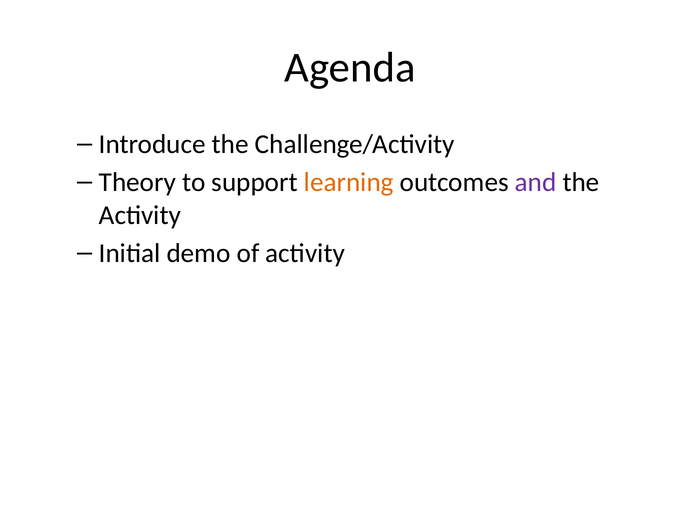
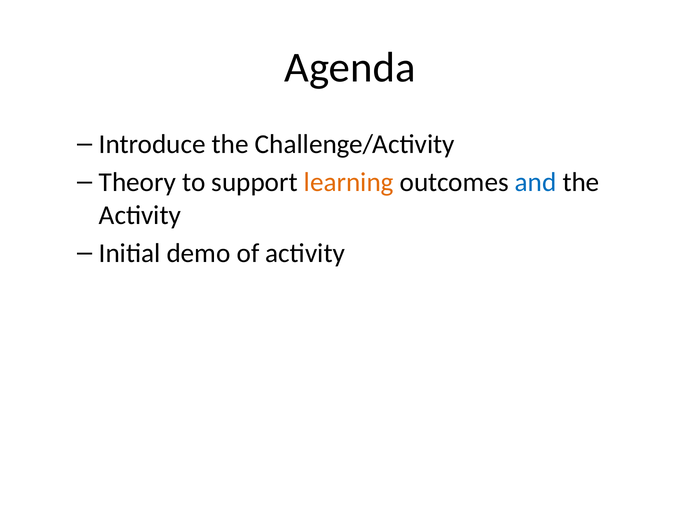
and colour: purple -> blue
